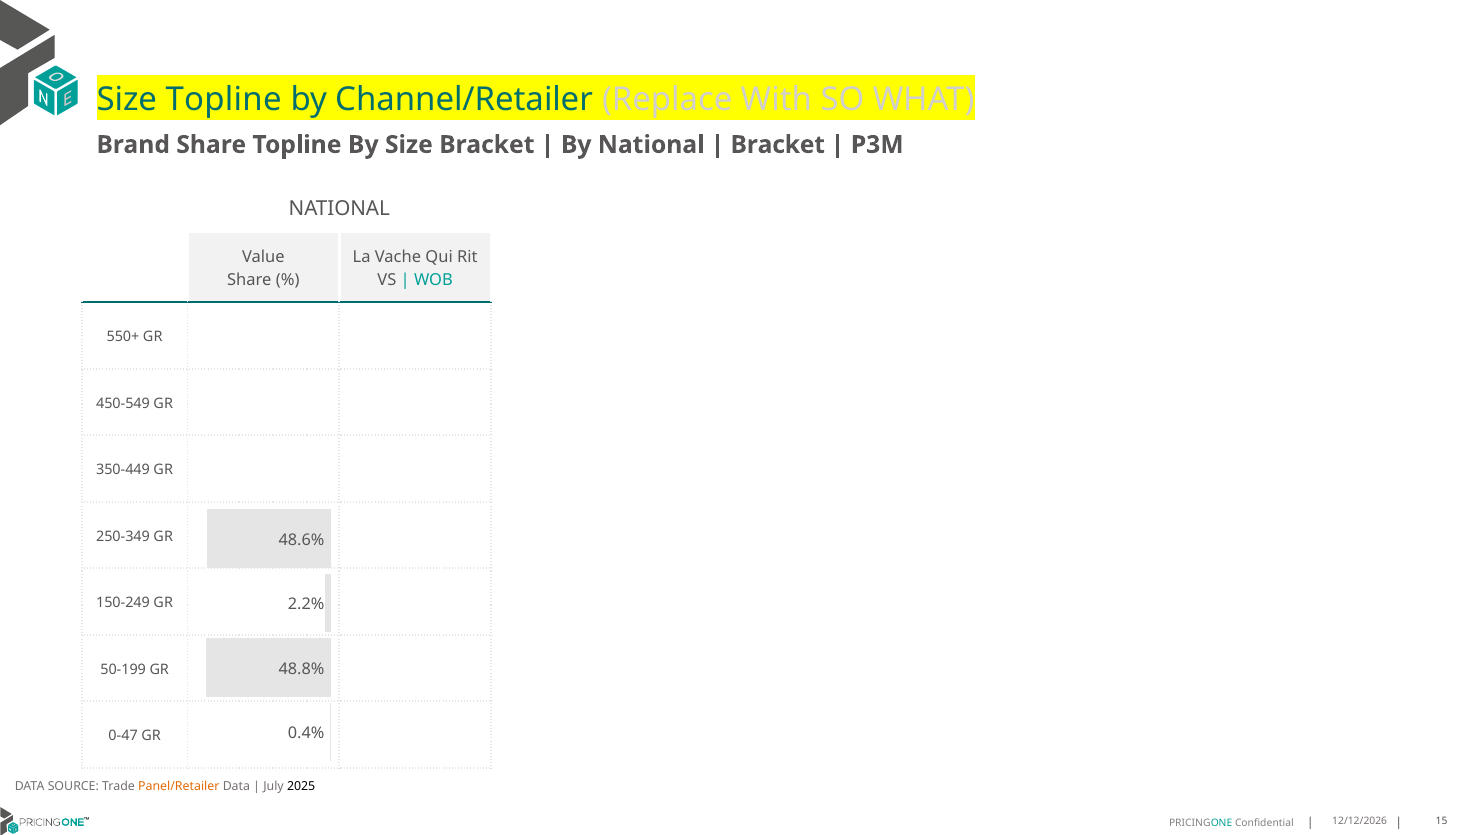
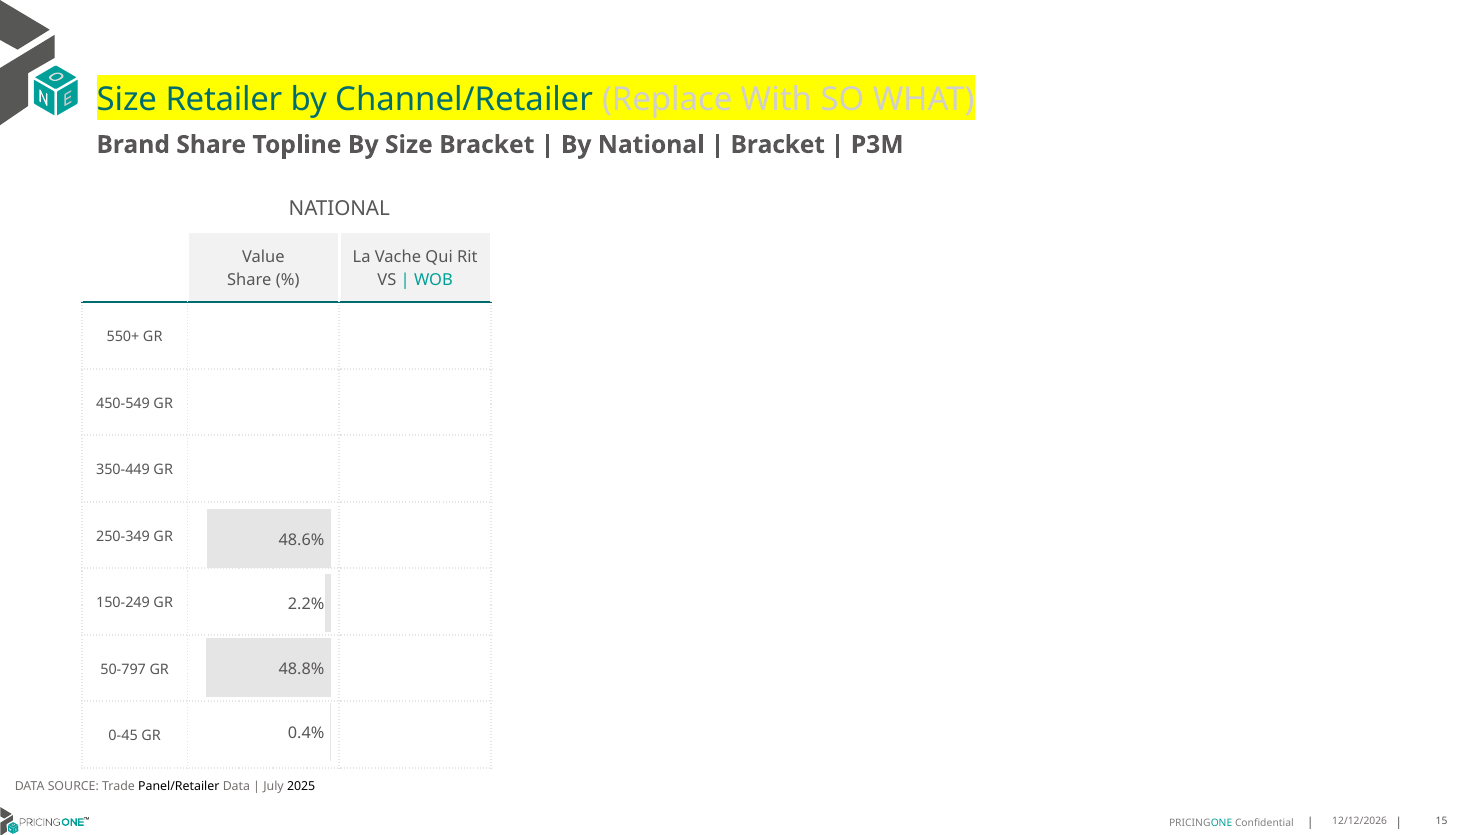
Size Topline: Topline -> Retailer
50-199: 50-199 -> 50-797
0-47: 0-47 -> 0-45
Panel/Retailer colour: orange -> black
